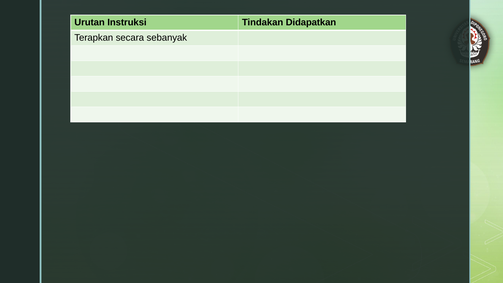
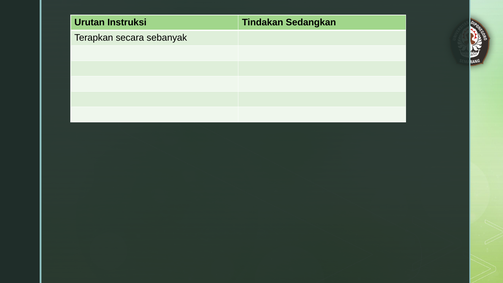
Didapatkan: Didapatkan -> Sedangkan
